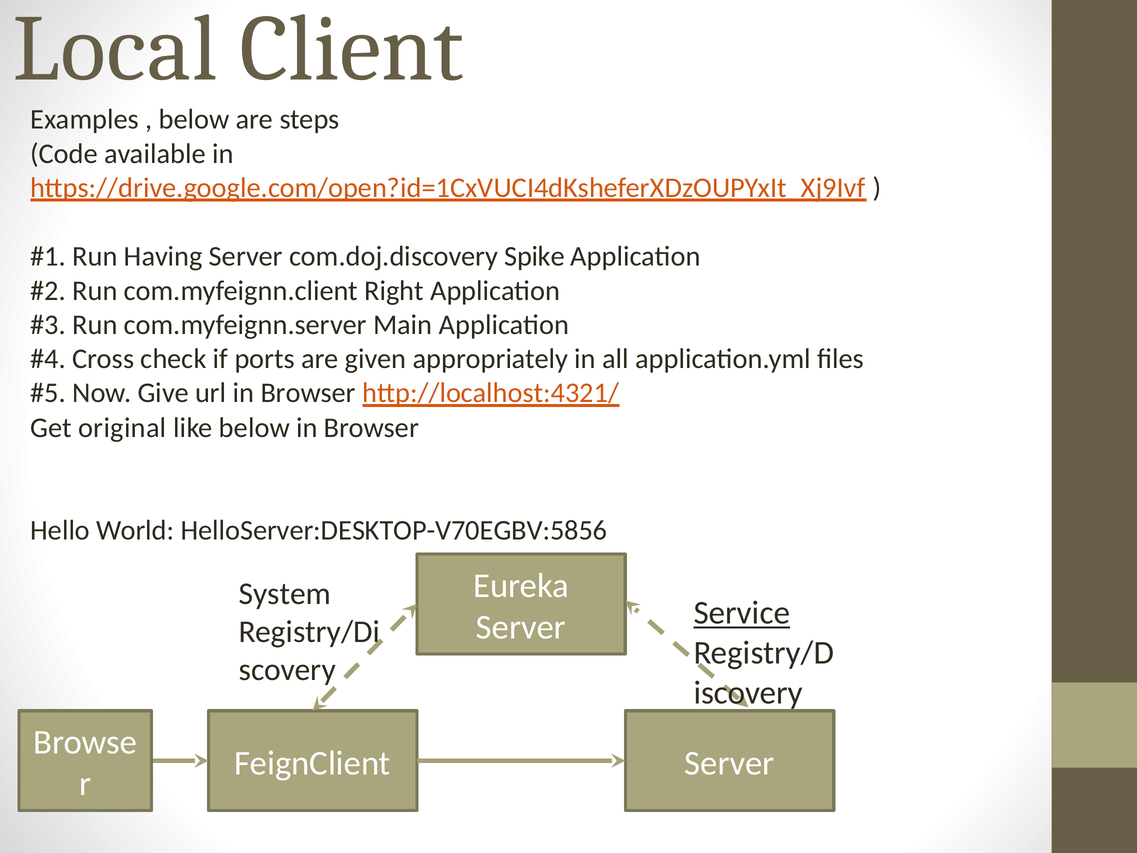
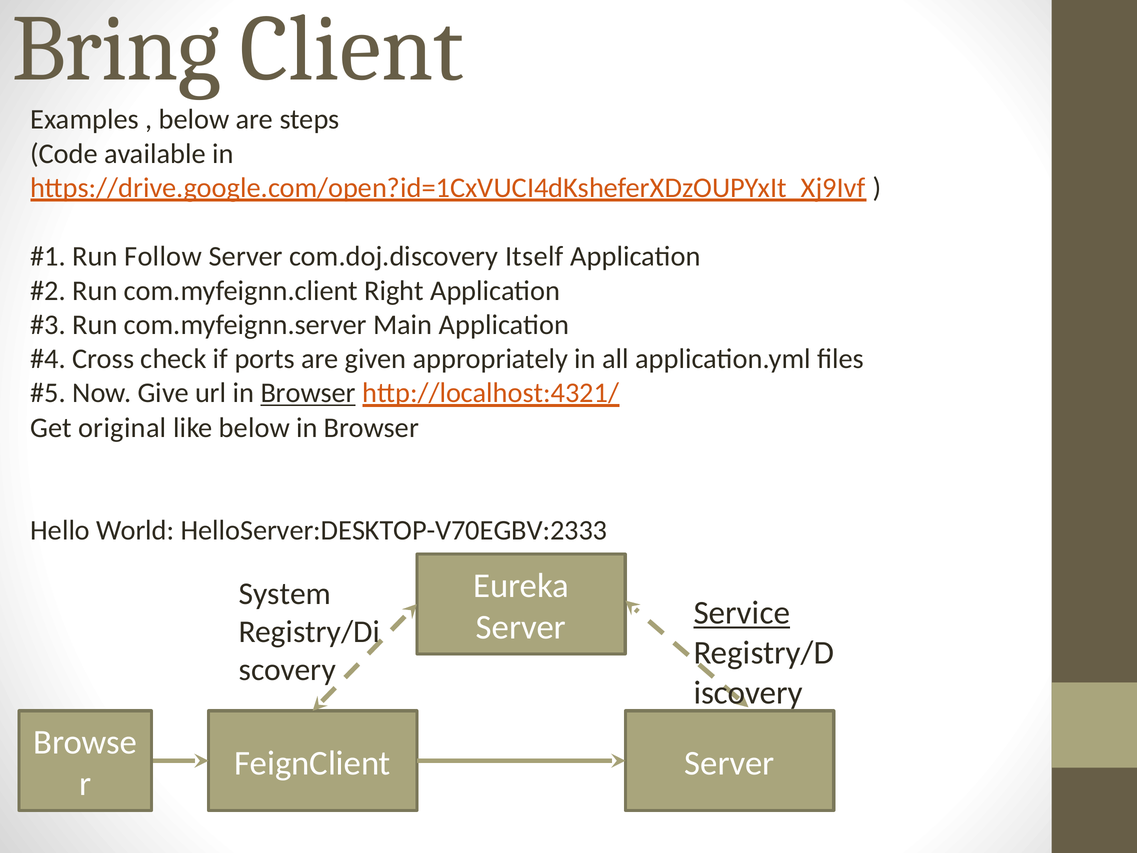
Local: Local -> Bring
Having: Having -> Follow
Spike: Spike -> Itself
Browser at (308, 393) underline: none -> present
HelloServer:DESKTOP-V70EGBV:5856: HelloServer:DESKTOP-V70EGBV:5856 -> HelloServer:DESKTOP-V70EGBV:2333
